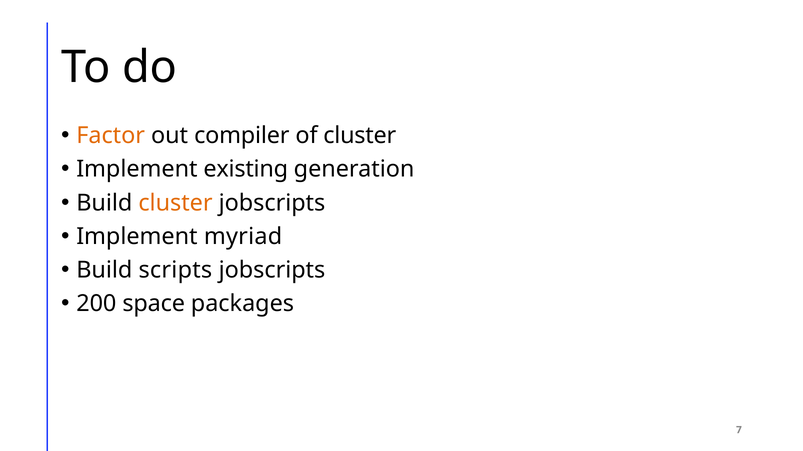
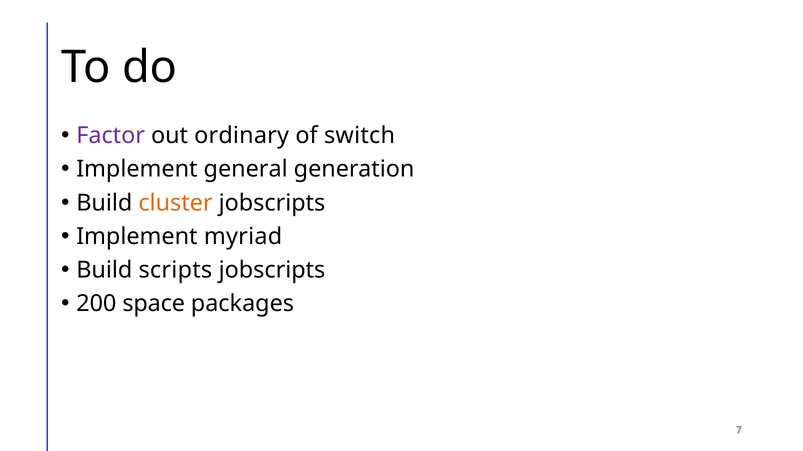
Factor colour: orange -> purple
compiler: compiler -> ordinary
of cluster: cluster -> switch
existing: existing -> general
